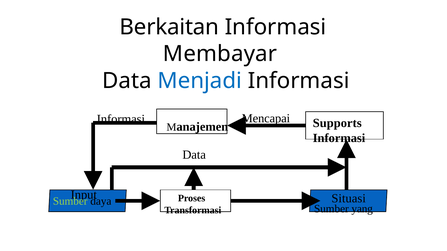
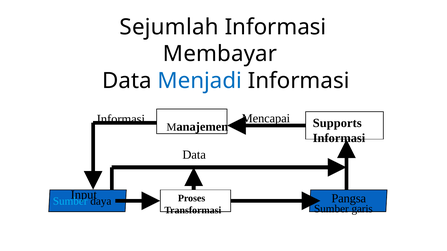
Berkaitan: Berkaitan -> Sejumlah
Situasi: Situasi -> Pangsa
Sumber at (70, 202) colour: light green -> light blue
yang: yang -> garis
